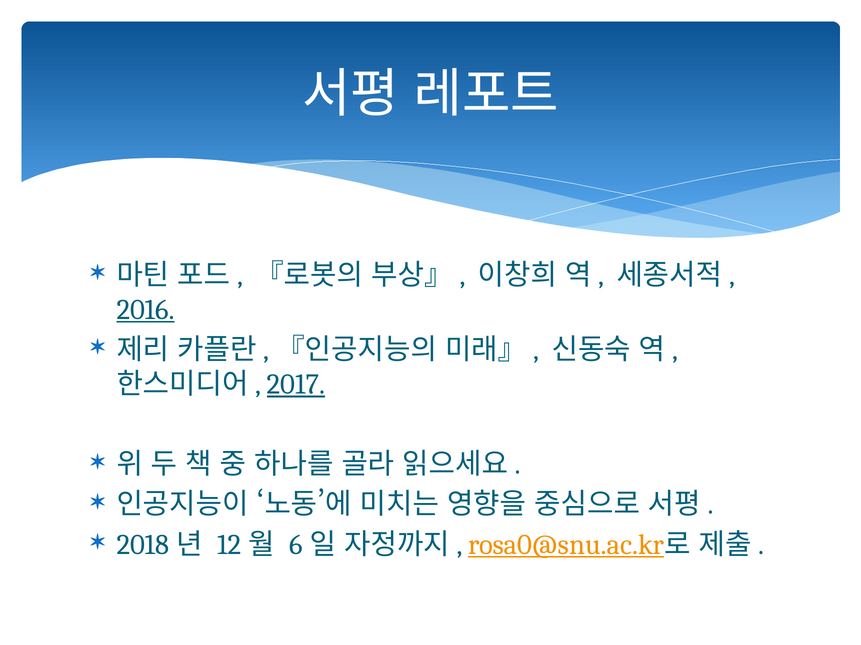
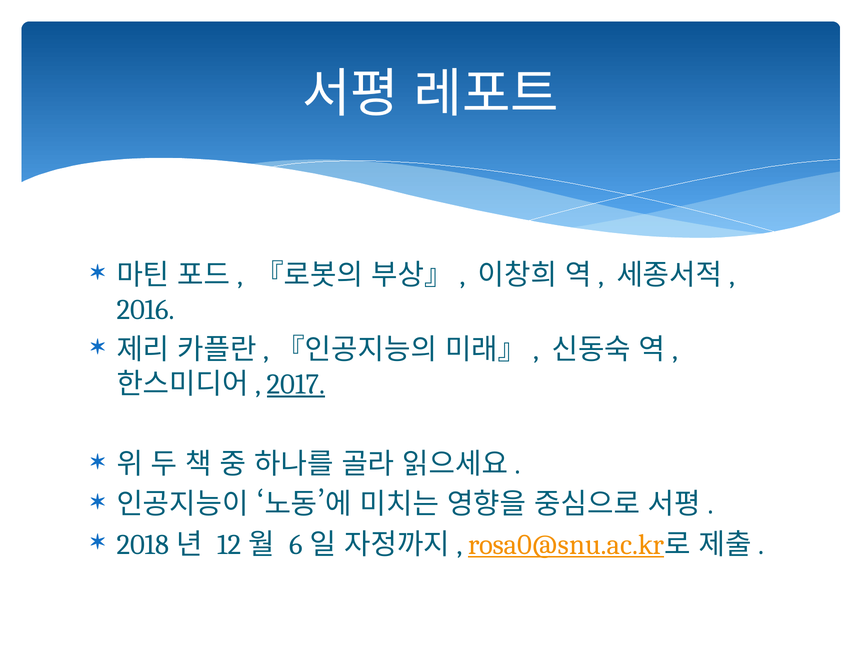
2016 underline: present -> none
